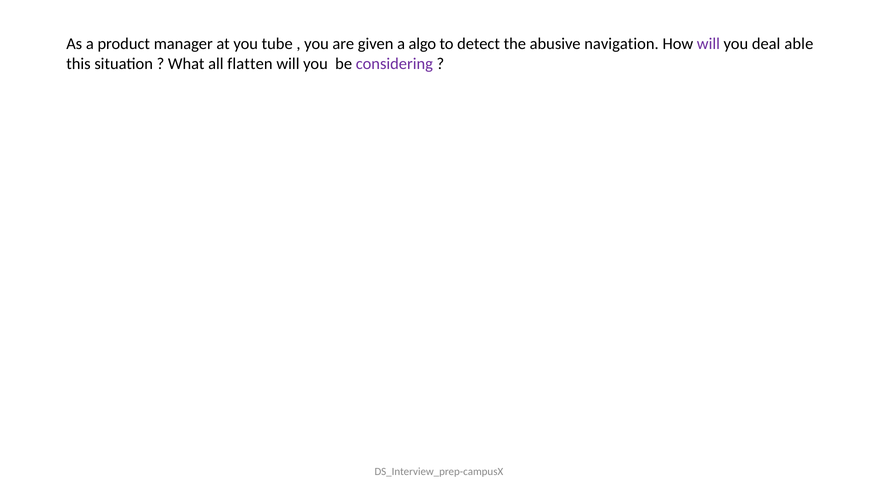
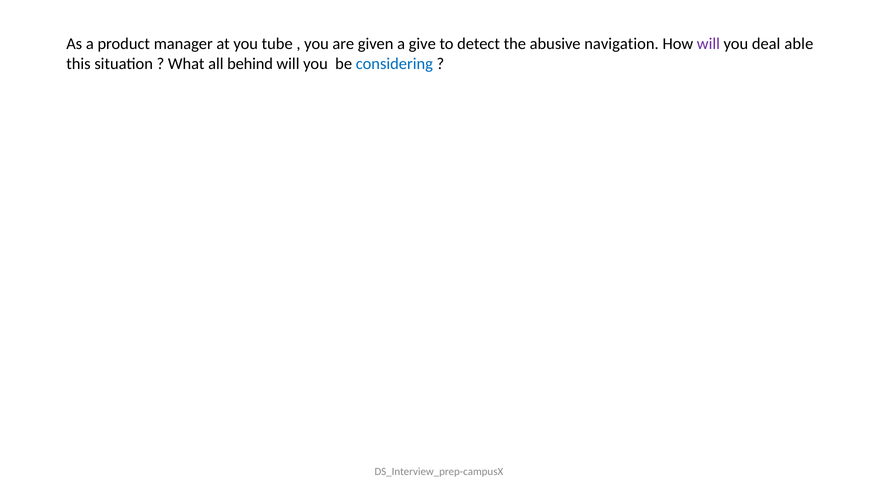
algo: algo -> give
flatten: flatten -> behind
considering colour: purple -> blue
